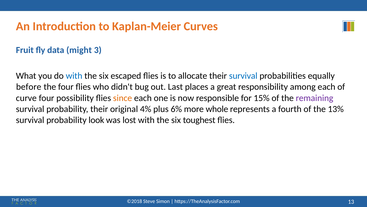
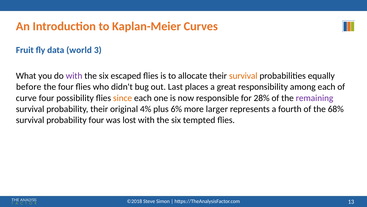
might: might -> world
with at (74, 76) colour: blue -> purple
survival at (243, 76) colour: blue -> orange
15%: 15% -> 28%
whole: whole -> larger
13%: 13% -> 68%
probability look: look -> four
toughest: toughest -> tempted
